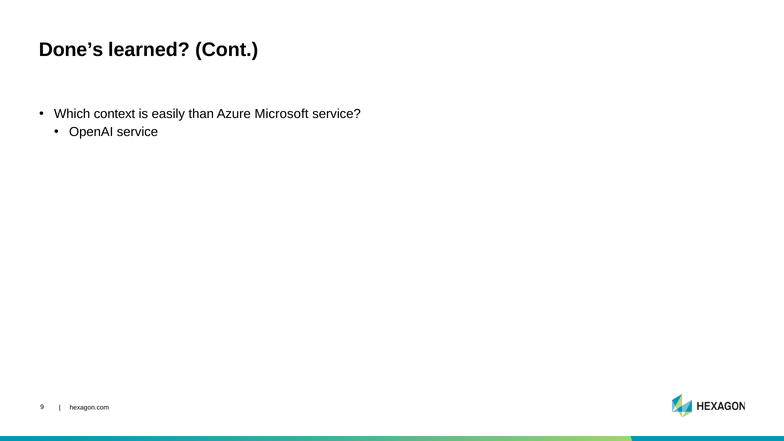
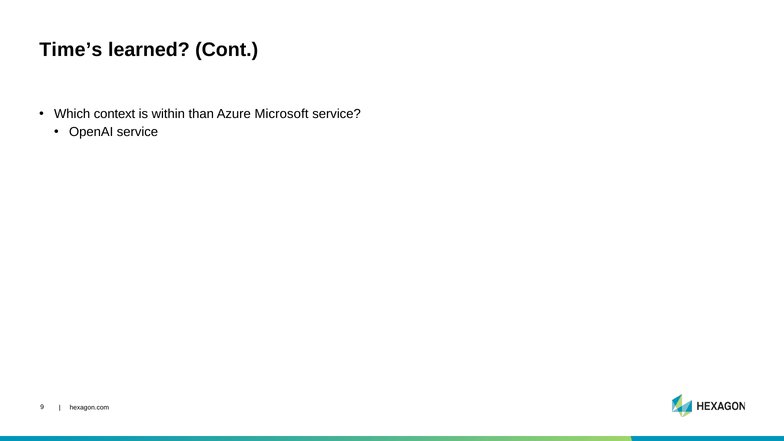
Done’s: Done’s -> Time’s
easily: easily -> within
